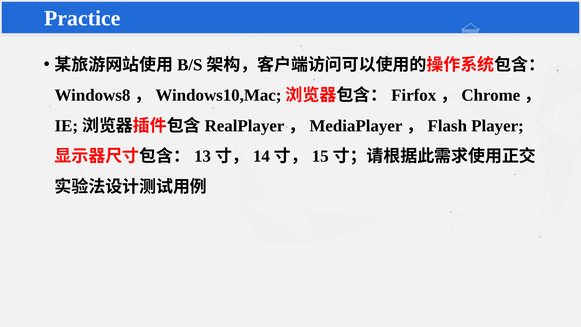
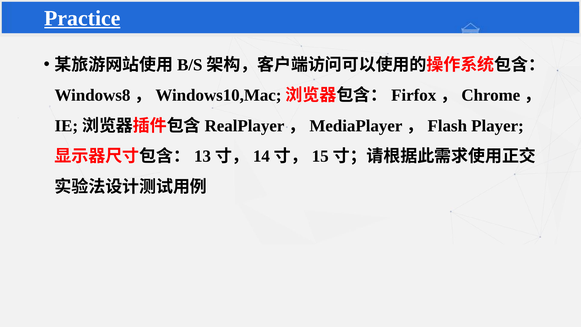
Practice underline: none -> present
